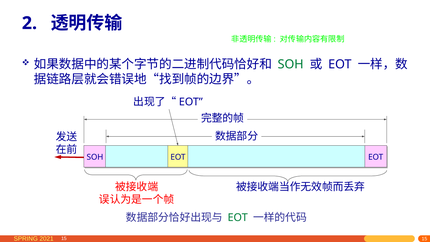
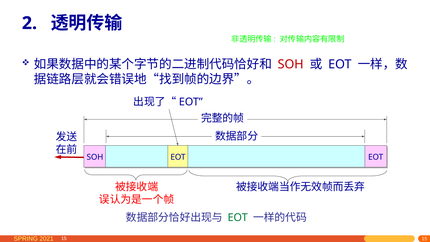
SOH at (291, 64) colour: green -> red
